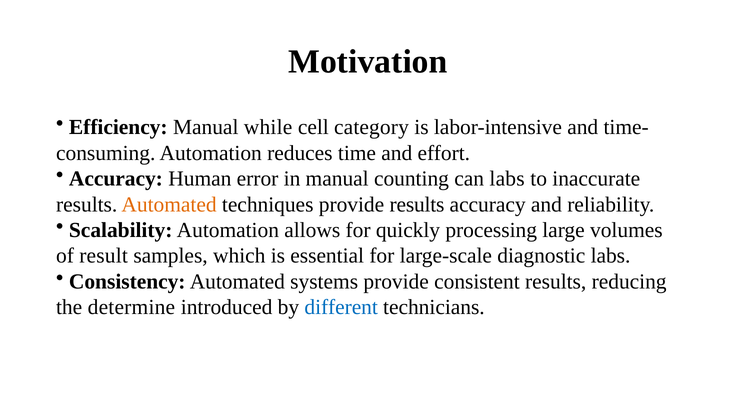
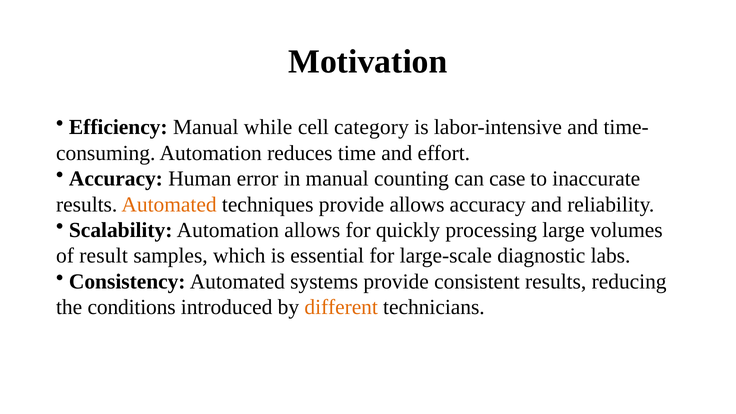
can labs: labs -> case
provide results: results -> allows
determine: determine -> conditions
different colour: blue -> orange
